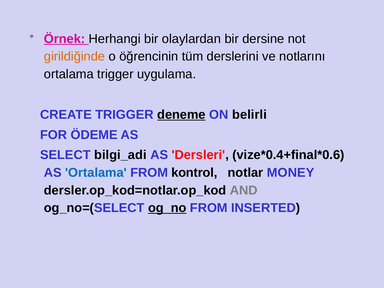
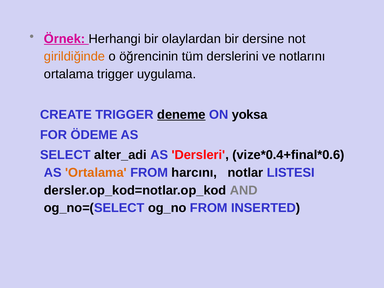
belirli: belirli -> yoksa
bilgi_adi: bilgi_adi -> alter_adi
Ortalama at (96, 173) colour: blue -> orange
kontrol: kontrol -> harcını
MONEY: MONEY -> LISTESI
og_no underline: present -> none
